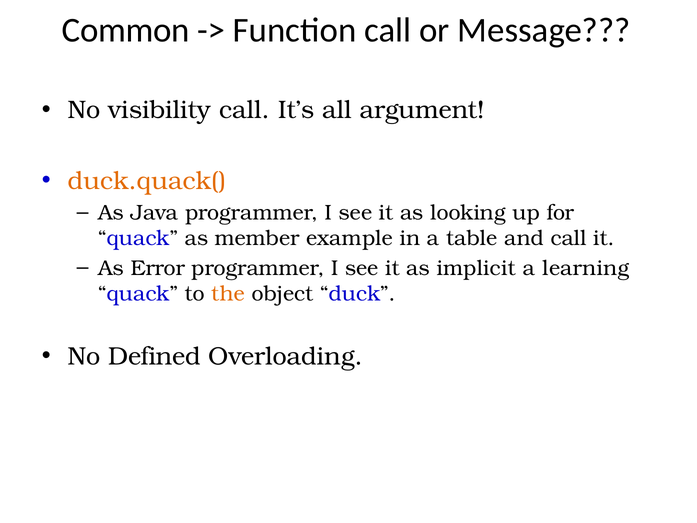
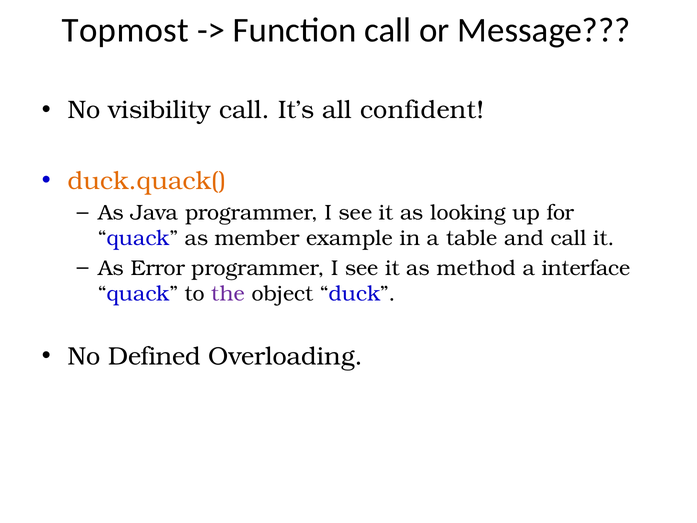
Common: Common -> Topmost
argument: argument -> confident
implicit: implicit -> method
learning: learning -> interface
the colour: orange -> purple
